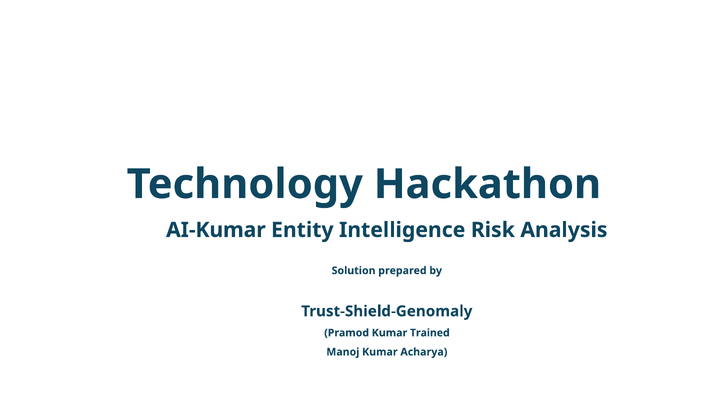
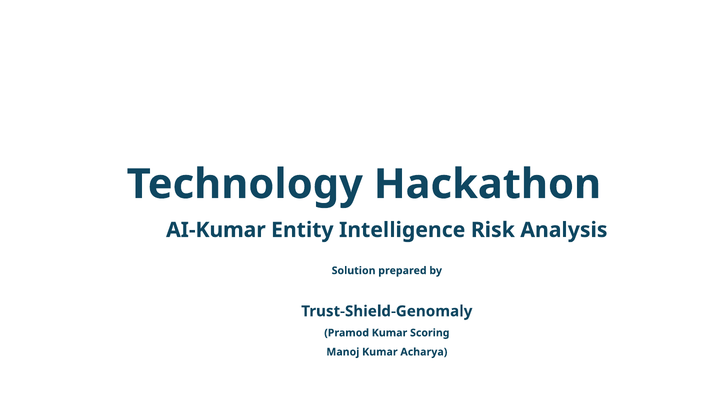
Trained: Trained -> Scoring
